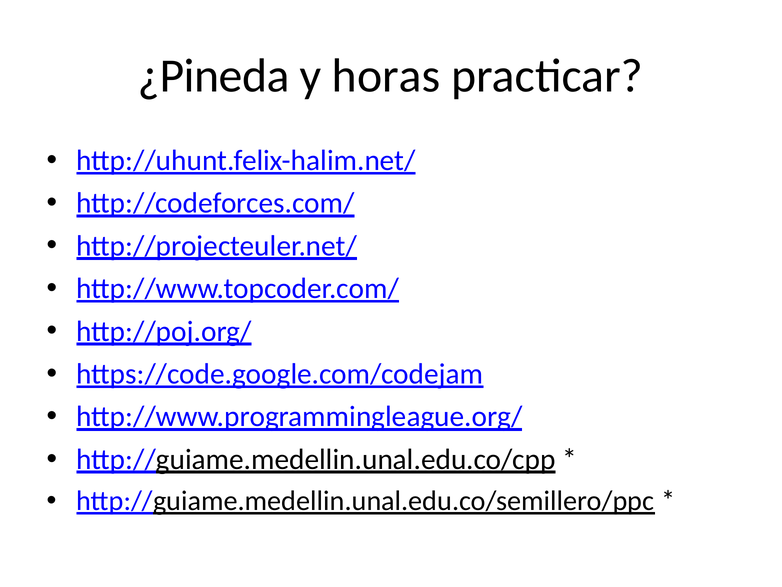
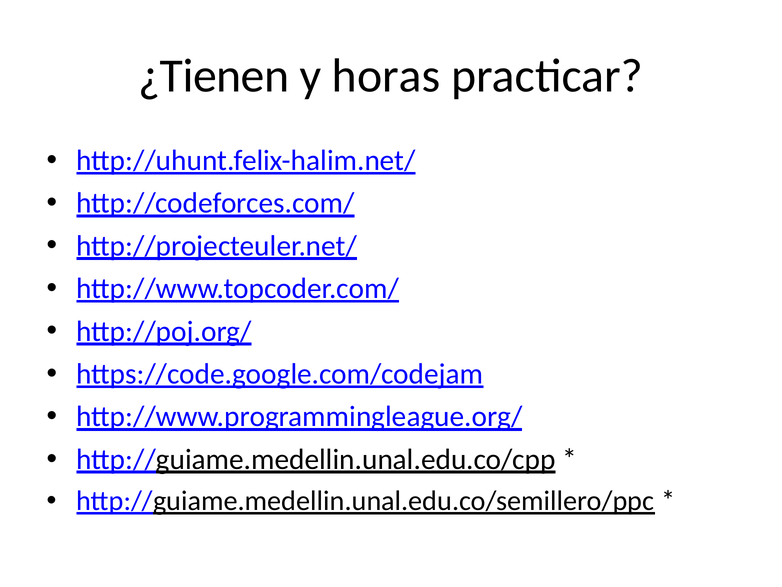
¿Pineda: ¿Pineda -> ¿Tienen
